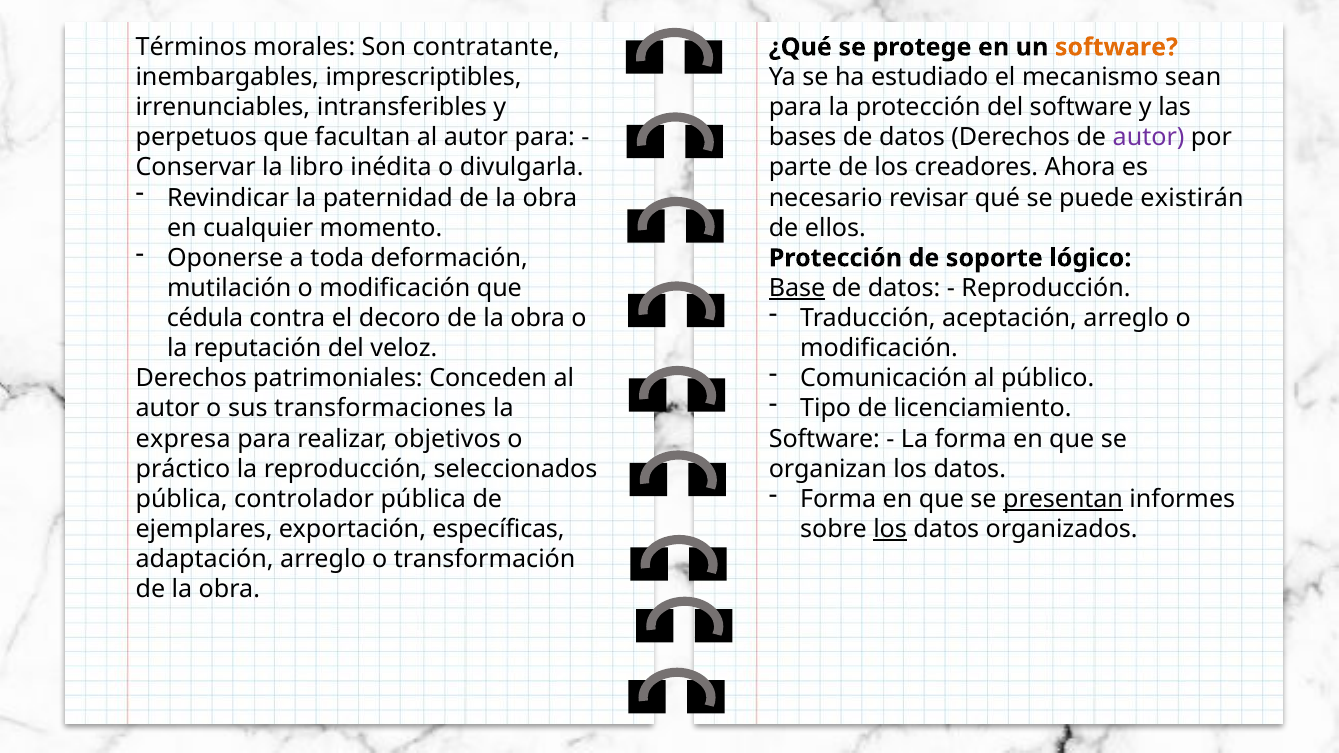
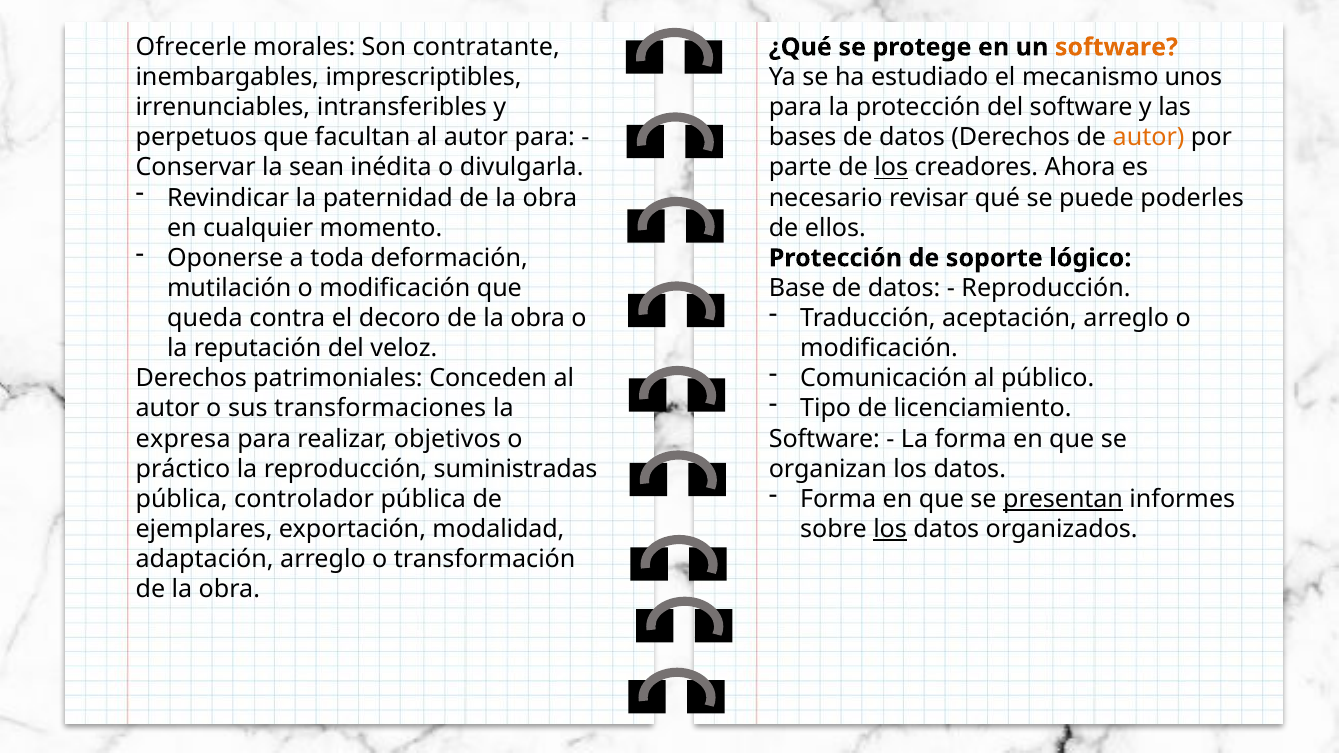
Términos: Términos -> Ofrecerle
sean: sean -> unos
autor at (1149, 138) colour: purple -> orange
libro: libro -> sean
los at (891, 168) underline: none -> present
existirán: existirán -> poderles
Base underline: present -> none
cédula: cédula -> queda
seleccionados: seleccionados -> suministradas
específicas: específicas -> modalidad
